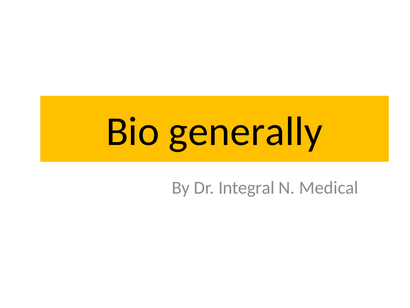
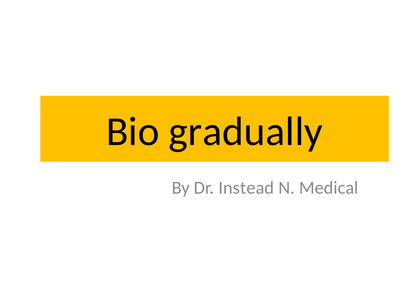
generally: generally -> gradually
Integral: Integral -> Instead
